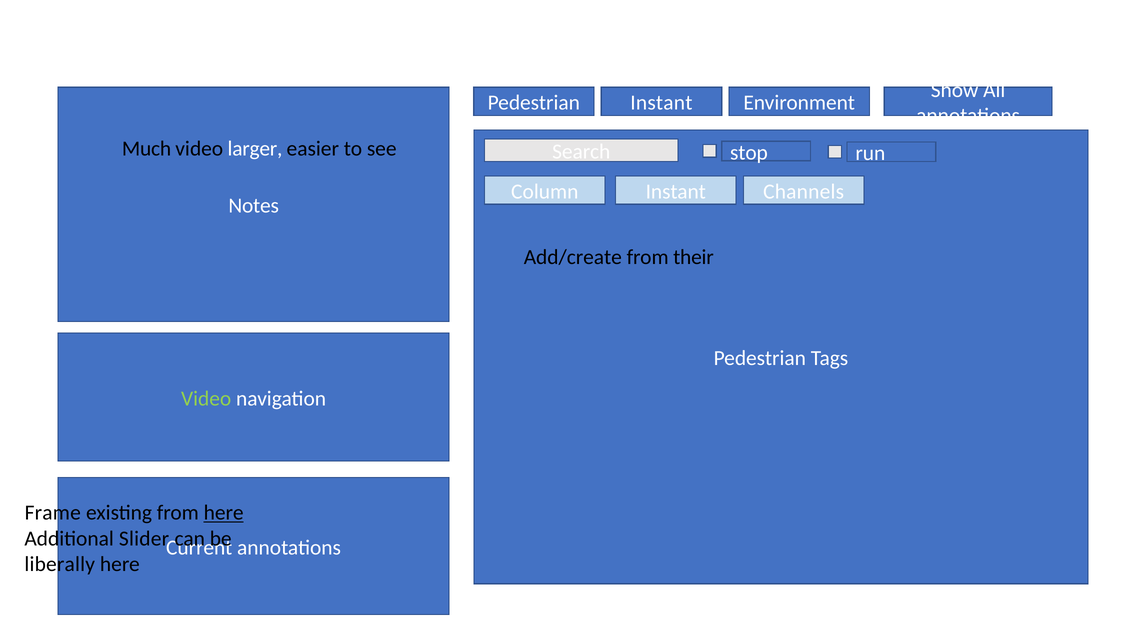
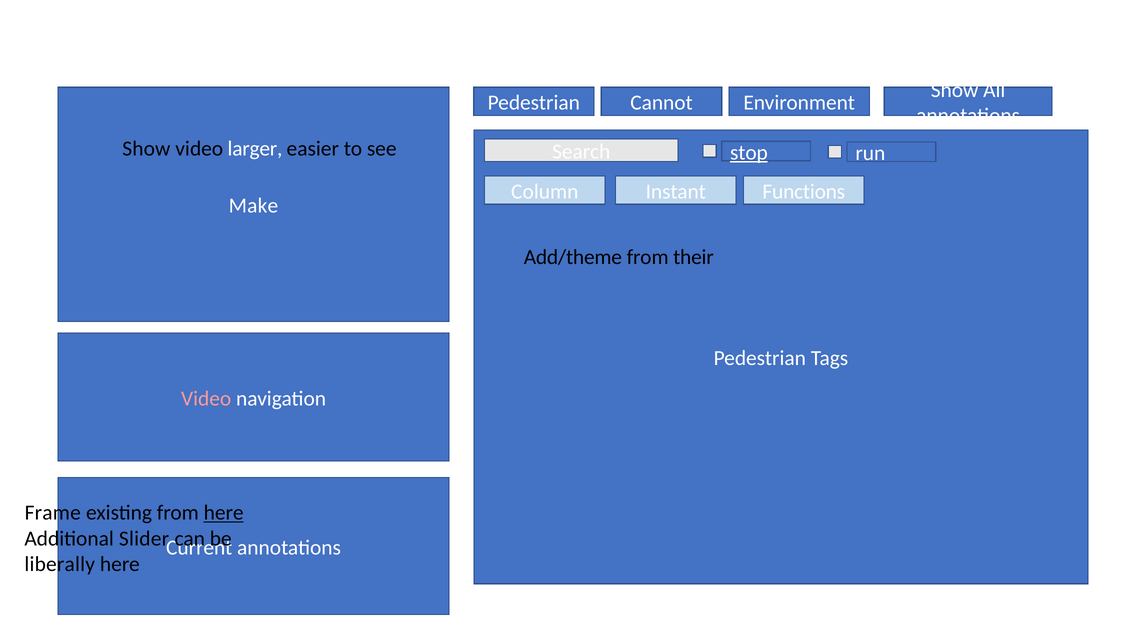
Pedestrian Instant: Instant -> Cannot
Much at (147, 149): Much -> Show
stop underline: none -> present
Channels: Channels -> Functions
Notes: Notes -> Make
Add/create: Add/create -> Add/theme
Video at (206, 398) colour: light green -> pink
